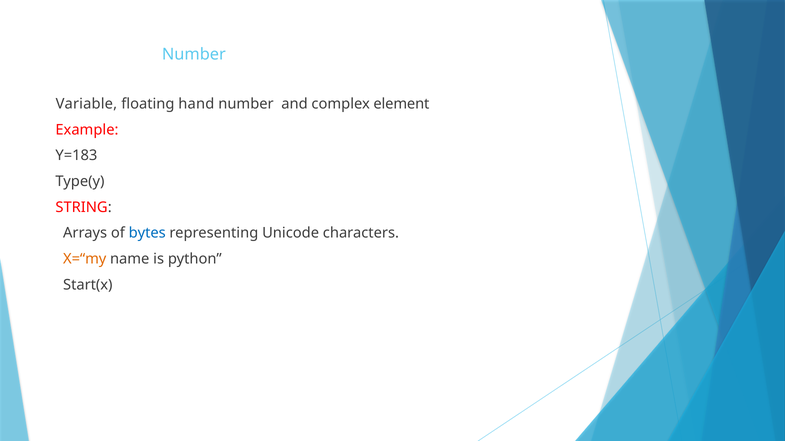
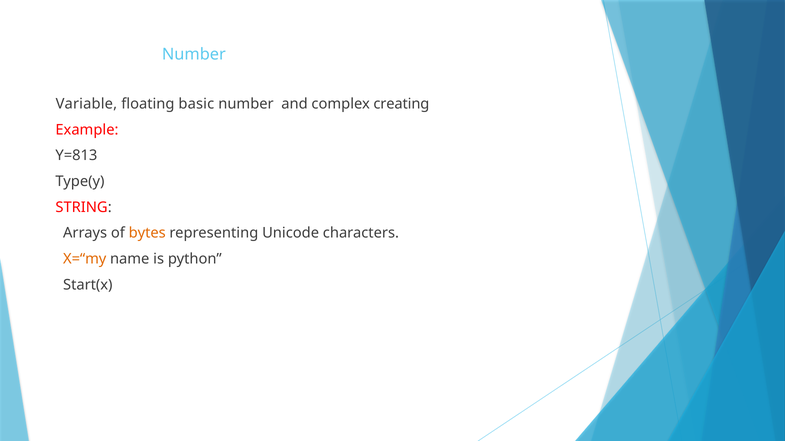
hand: hand -> basic
element: element -> creating
Y=183: Y=183 -> Y=813
bytes colour: blue -> orange
